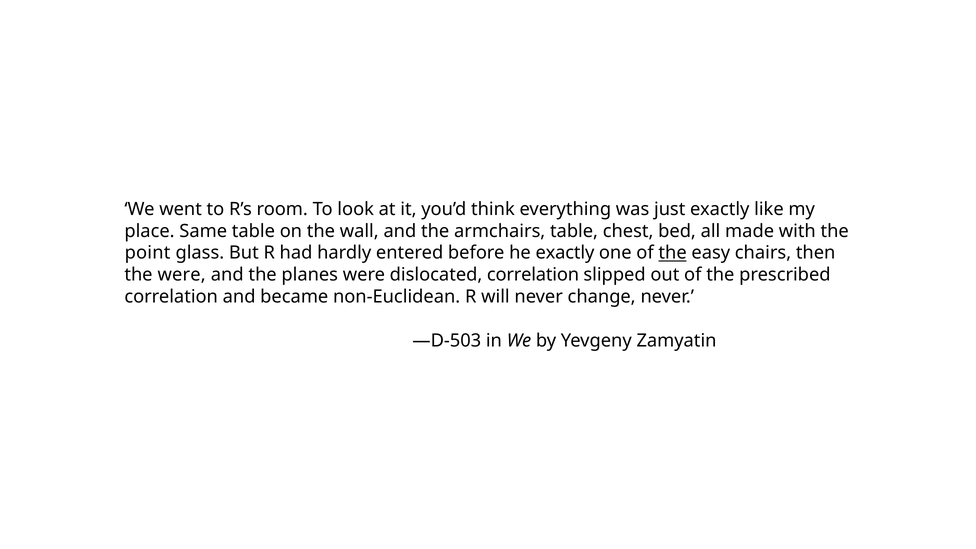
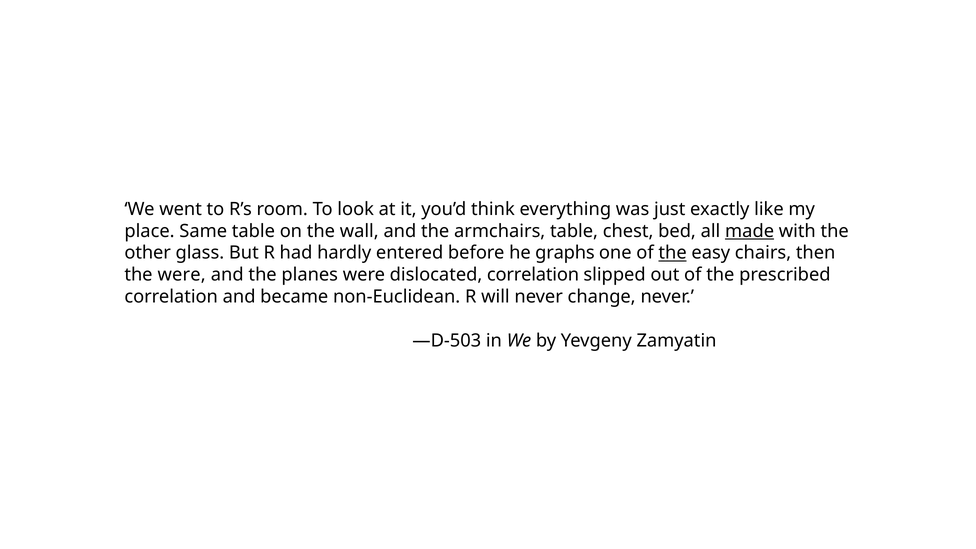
made underline: none -> present
point: point -> other
he exactly: exactly -> graphs
